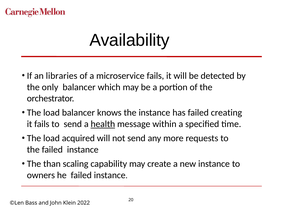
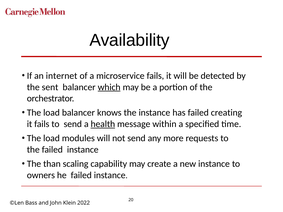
libraries: libraries -> internet
only: only -> sent
which underline: none -> present
acquired: acquired -> modules
